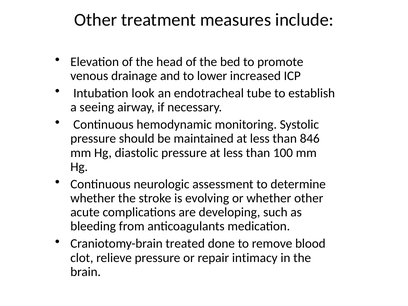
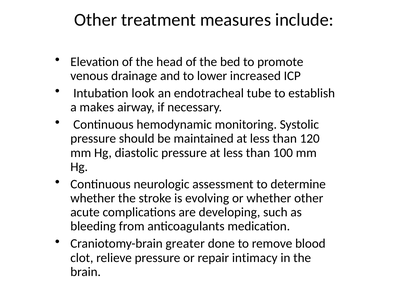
seeing: seeing -> makes
846: 846 -> 120
treated: treated -> greater
